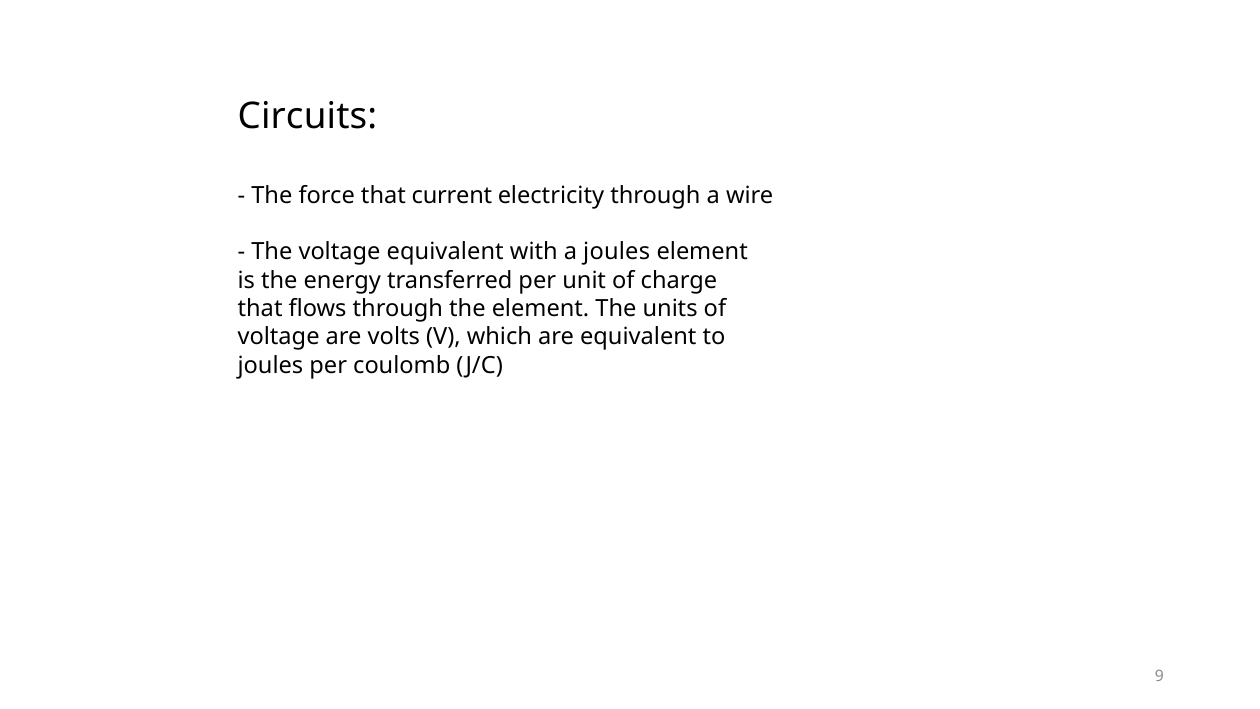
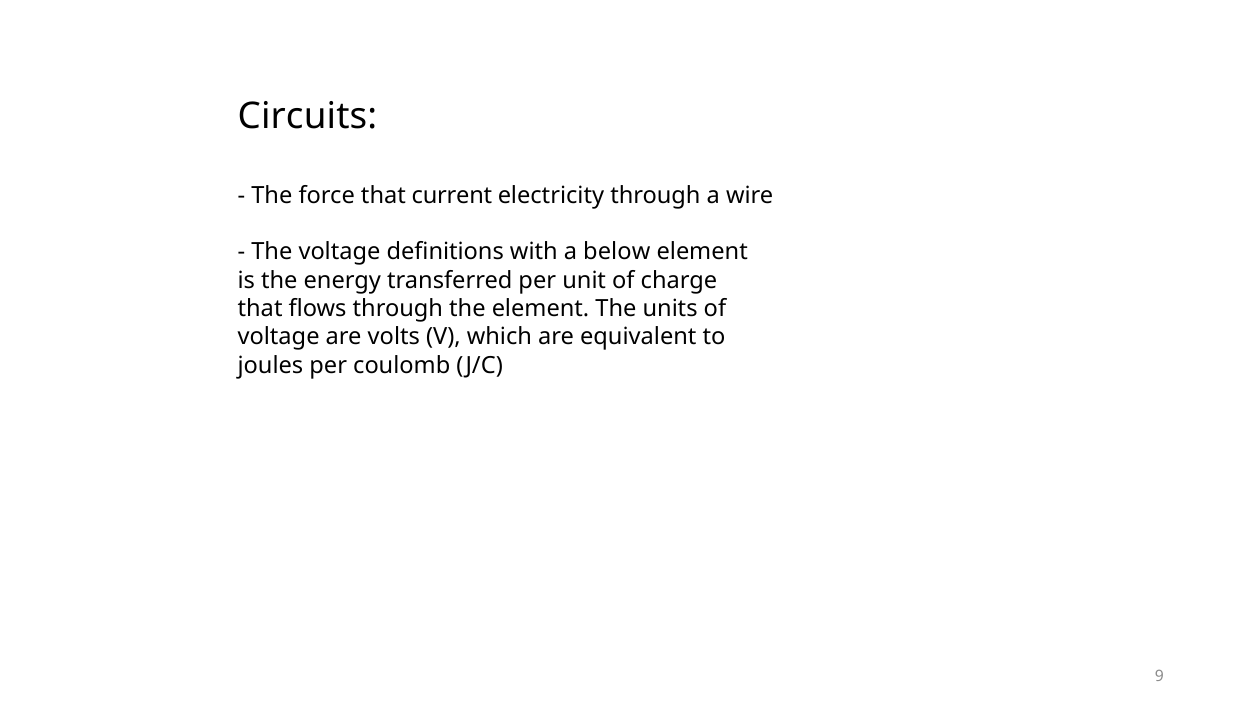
voltage equivalent: equivalent -> definitions
a joules: joules -> below
